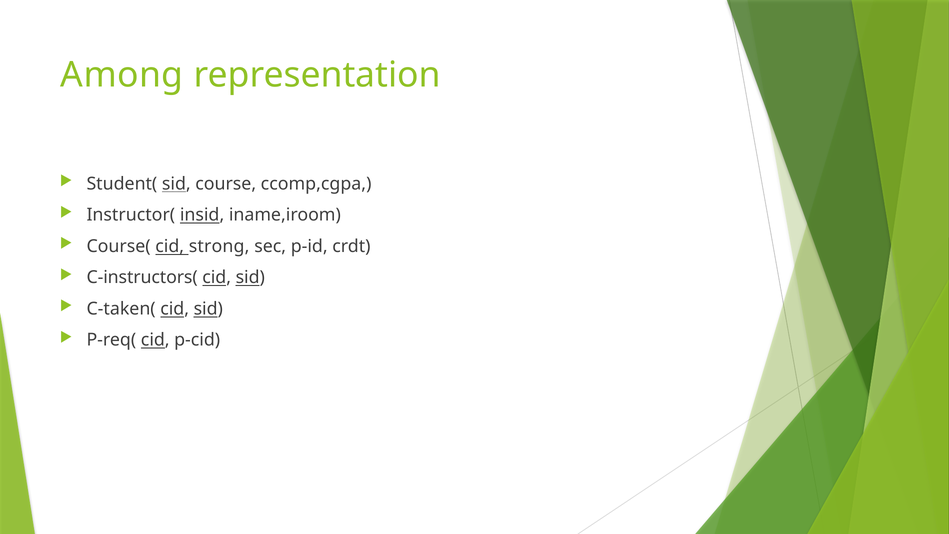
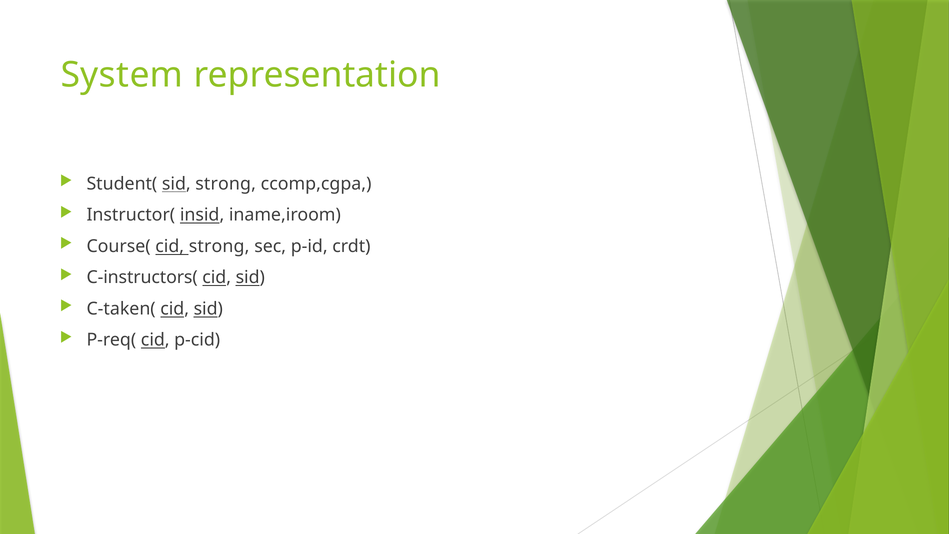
Among: Among -> System
sid course: course -> strong
